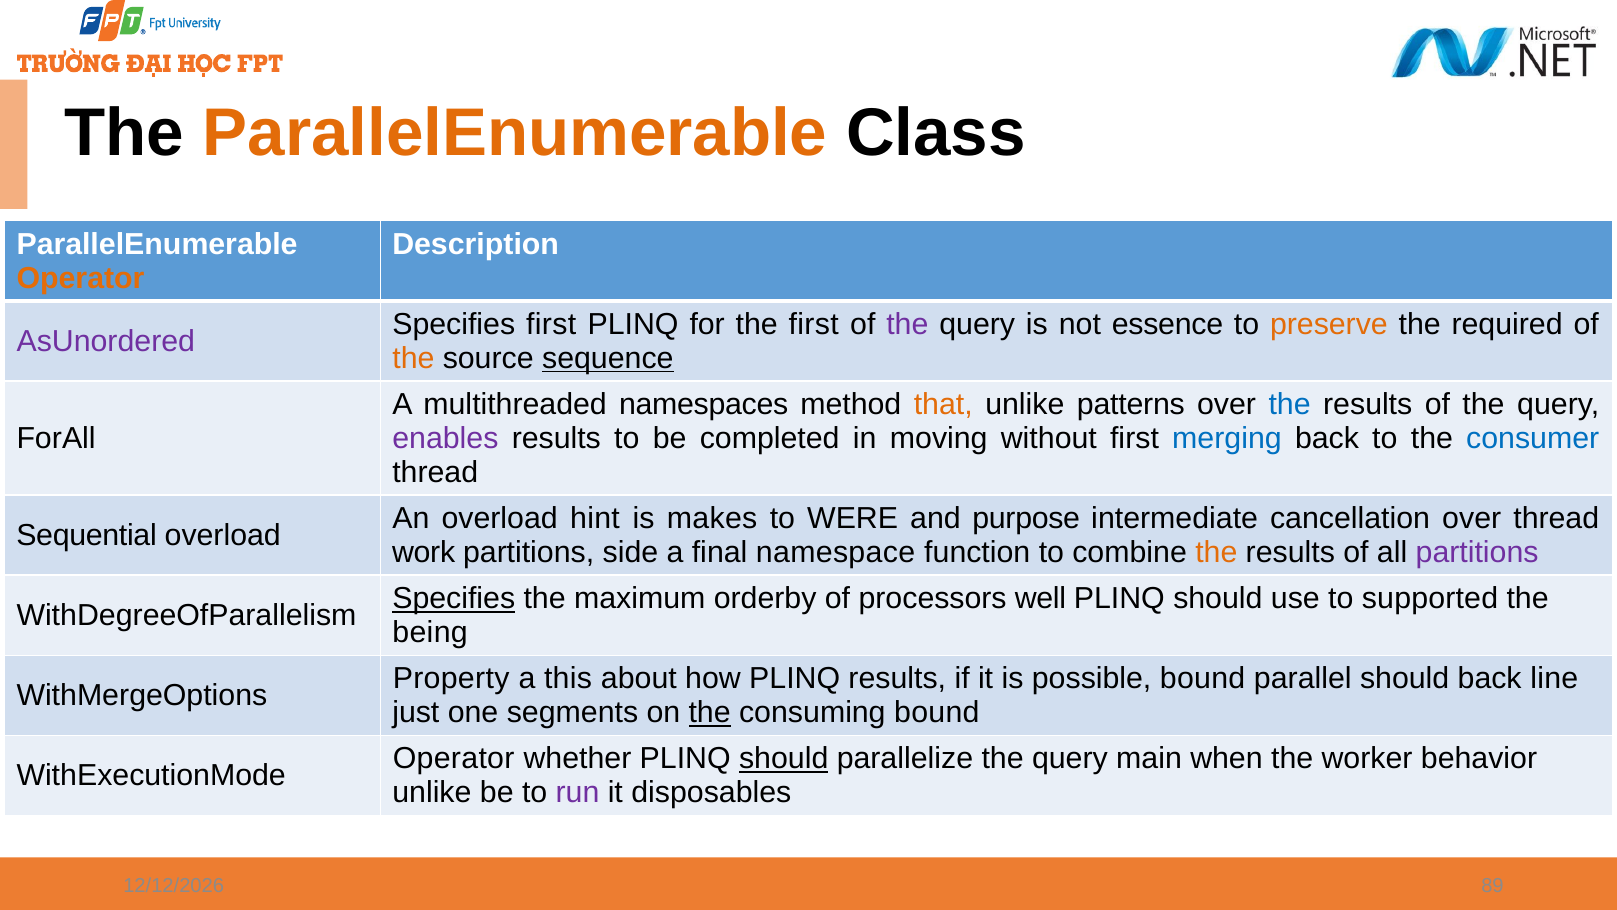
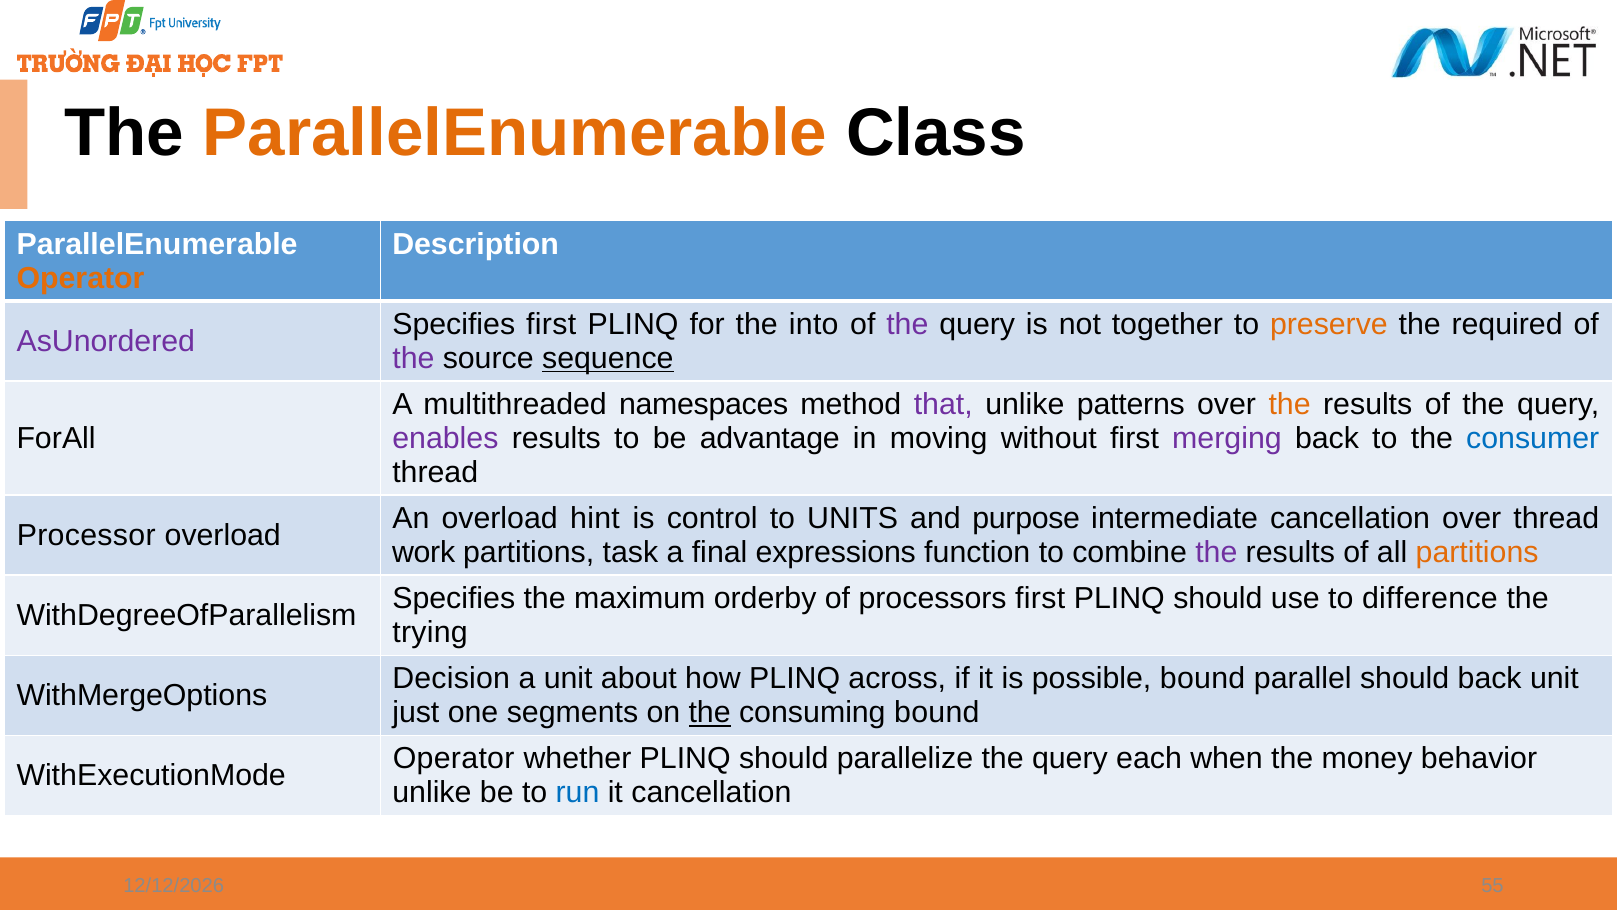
the first: first -> into
essence: essence -> together
the at (413, 358) colour: orange -> purple
that colour: orange -> purple
the at (1290, 404) colour: blue -> orange
completed: completed -> advantage
merging colour: blue -> purple
makes: makes -> control
WERE: WERE -> UNITS
Sequential: Sequential -> Processor
side: side -> task
namespace: namespace -> expressions
the at (1216, 552) colour: orange -> purple
partitions at (1477, 552) colour: purple -> orange
Specifies at (454, 598) underline: present -> none
processors well: well -> first
supported: supported -> difference
being: being -> trying
Property: Property -> Decision
a this: this -> unit
PLINQ results: results -> across
back line: line -> unit
should at (784, 759) underline: present -> none
main: main -> each
worker: worker -> money
run colour: purple -> blue
it disposables: disposables -> cancellation
89: 89 -> 55
